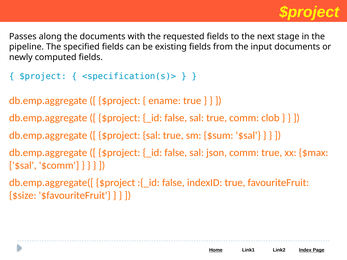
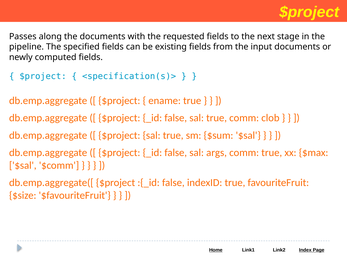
json: json -> args
